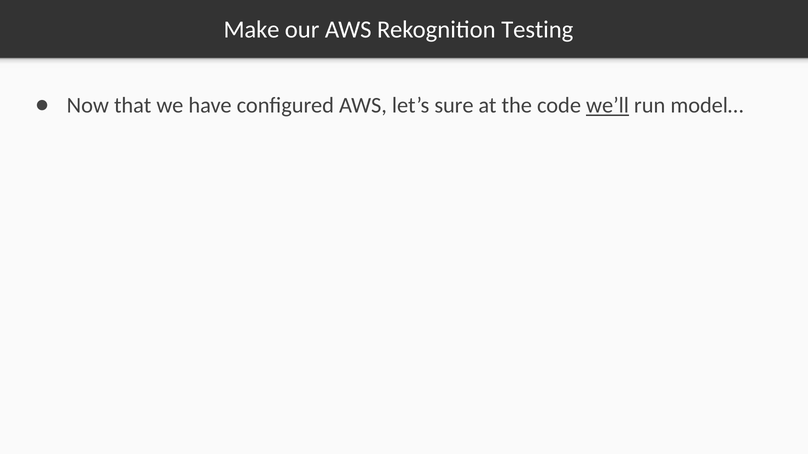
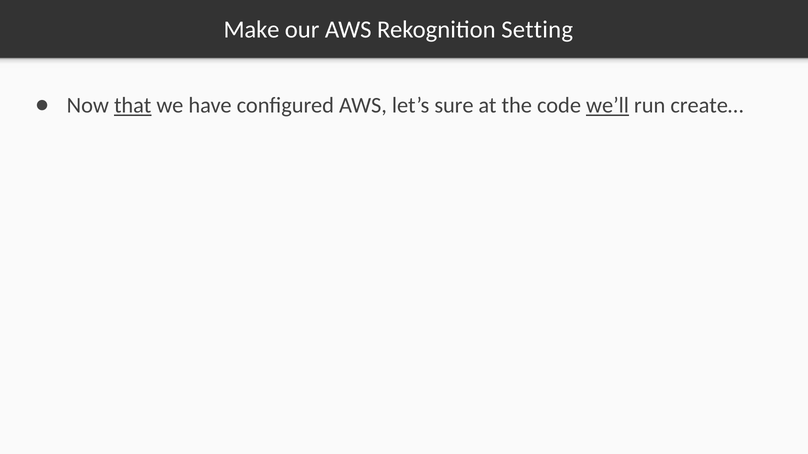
Testing: Testing -> Setting
that underline: none -> present
model…: model… -> create…
